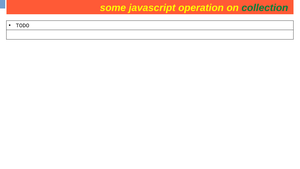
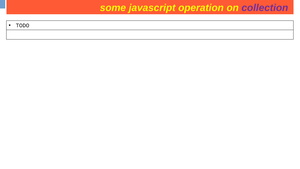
collection at (265, 8) colour: green -> purple
